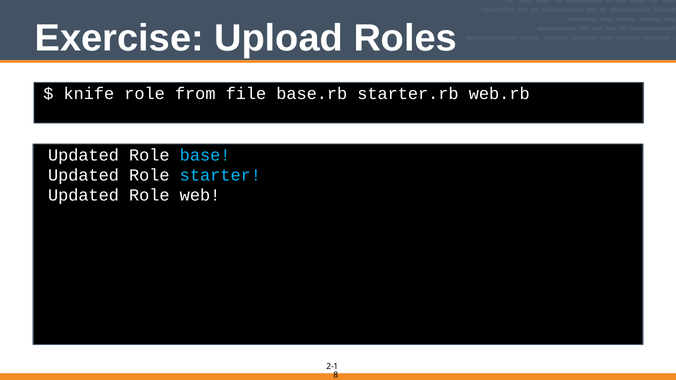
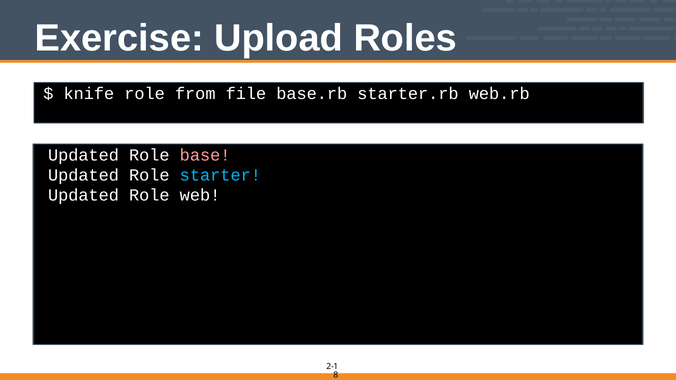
base colour: light blue -> pink
